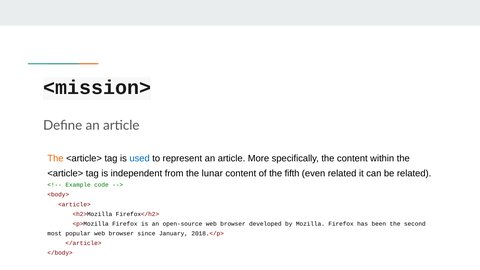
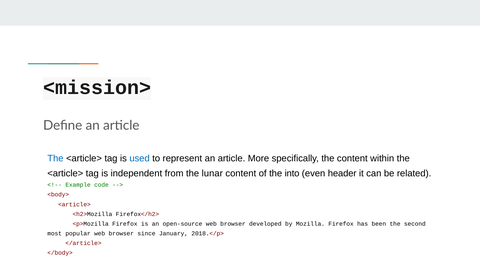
The at (55, 158) colour: orange -> blue
fifth: fifth -> into
even related: related -> header
